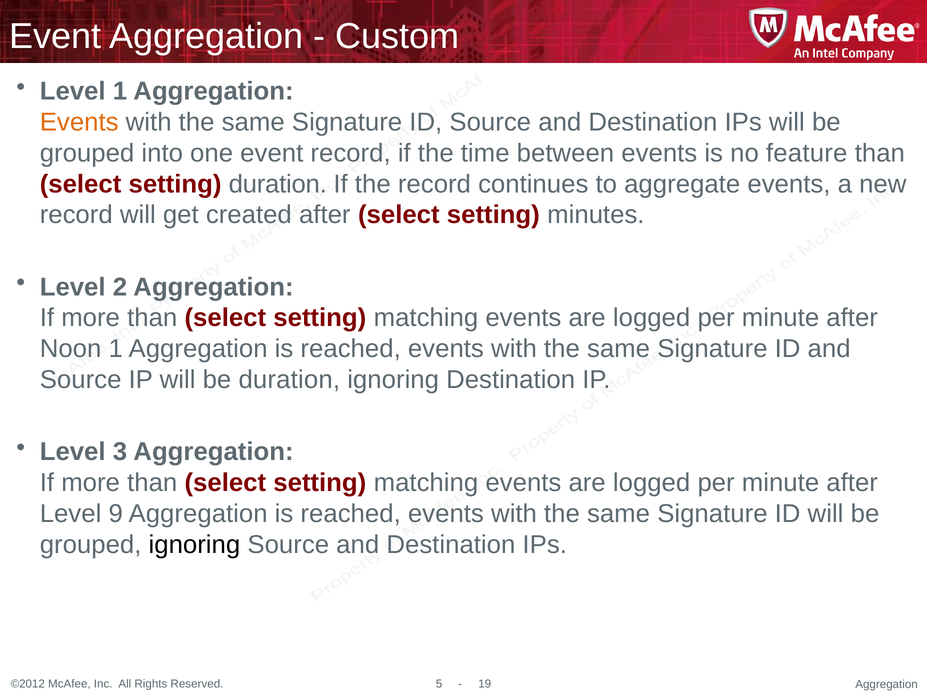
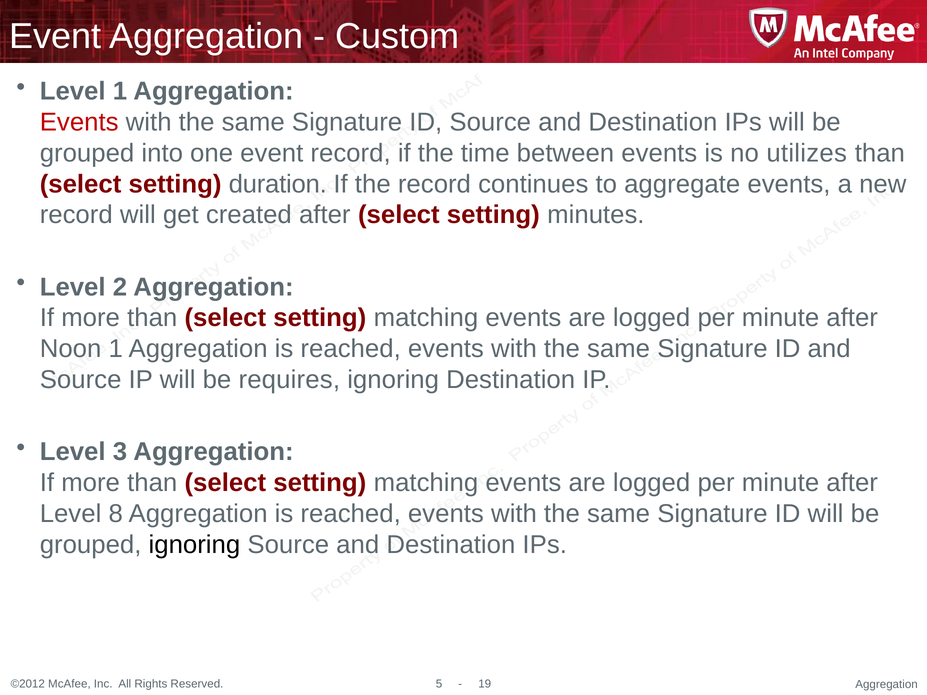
Events at (79, 122) colour: orange -> red
feature: feature -> utilizes
be duration: duration -> requires
9: 9 -> 8
